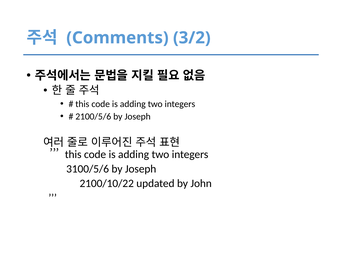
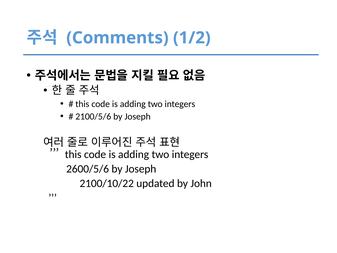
3/2: 3/2 -> 1/2
3100/5/6: 3100/5/6 -> 2600/5/6
